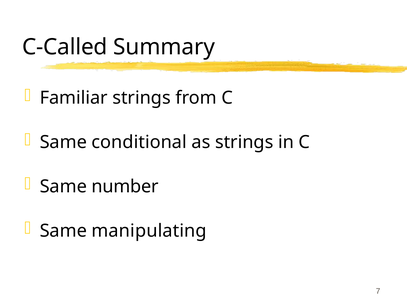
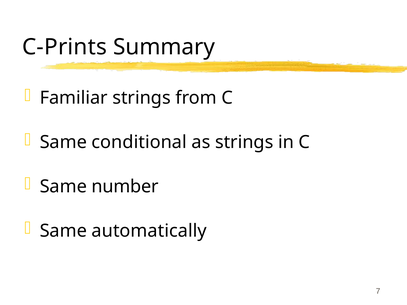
C-Called: C-Called -> C-Prints
manipulating: manipulating -> automatically
